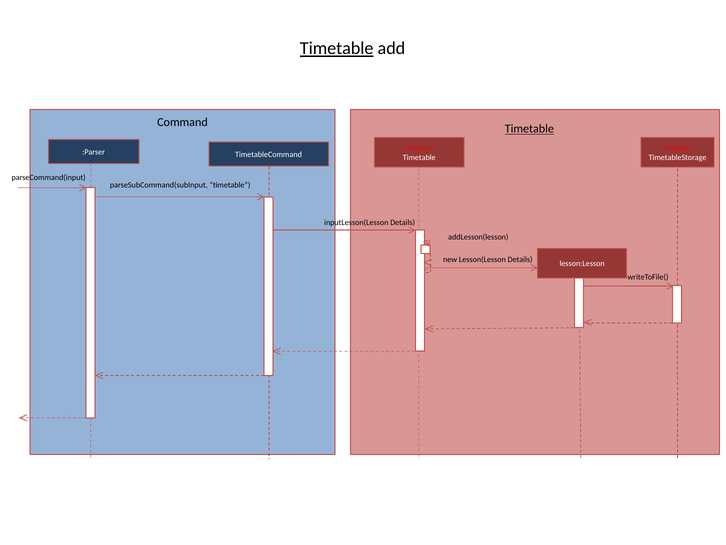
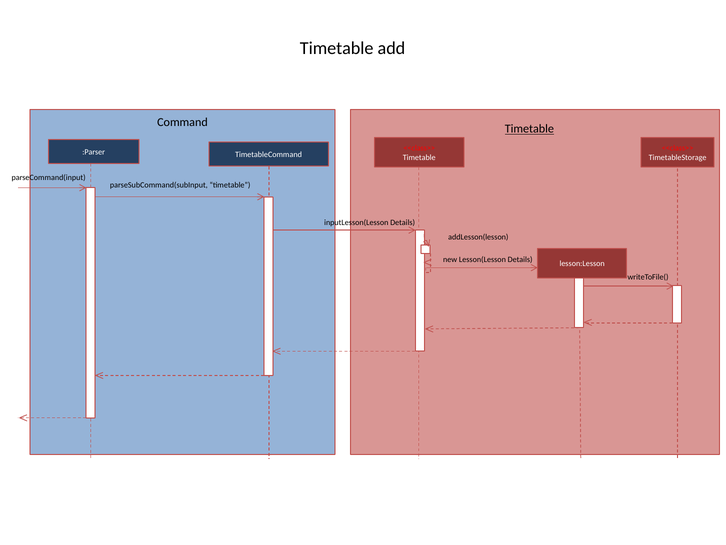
Timetable at (337, 48) underline: present -> none
